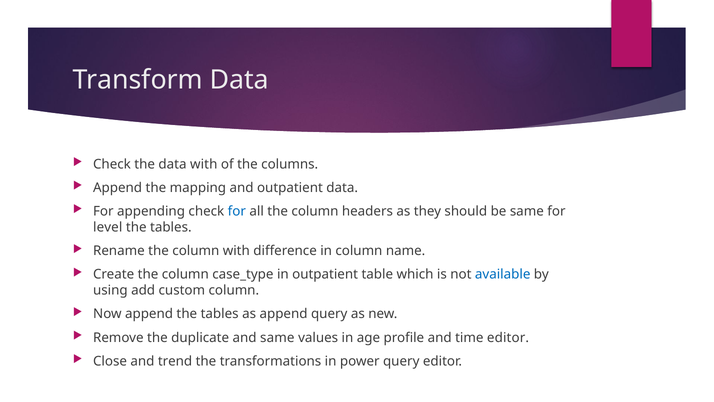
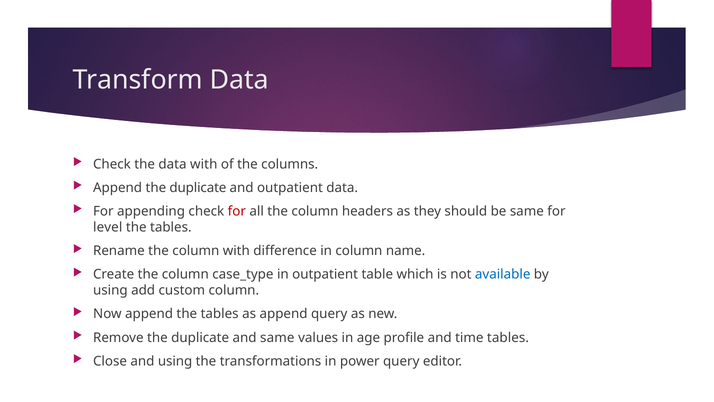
Append the mapping: mapping -> duplicate
for at (237, 211) colour: blue -> red
time editor: editor -> tables
and trend: trend -> using
